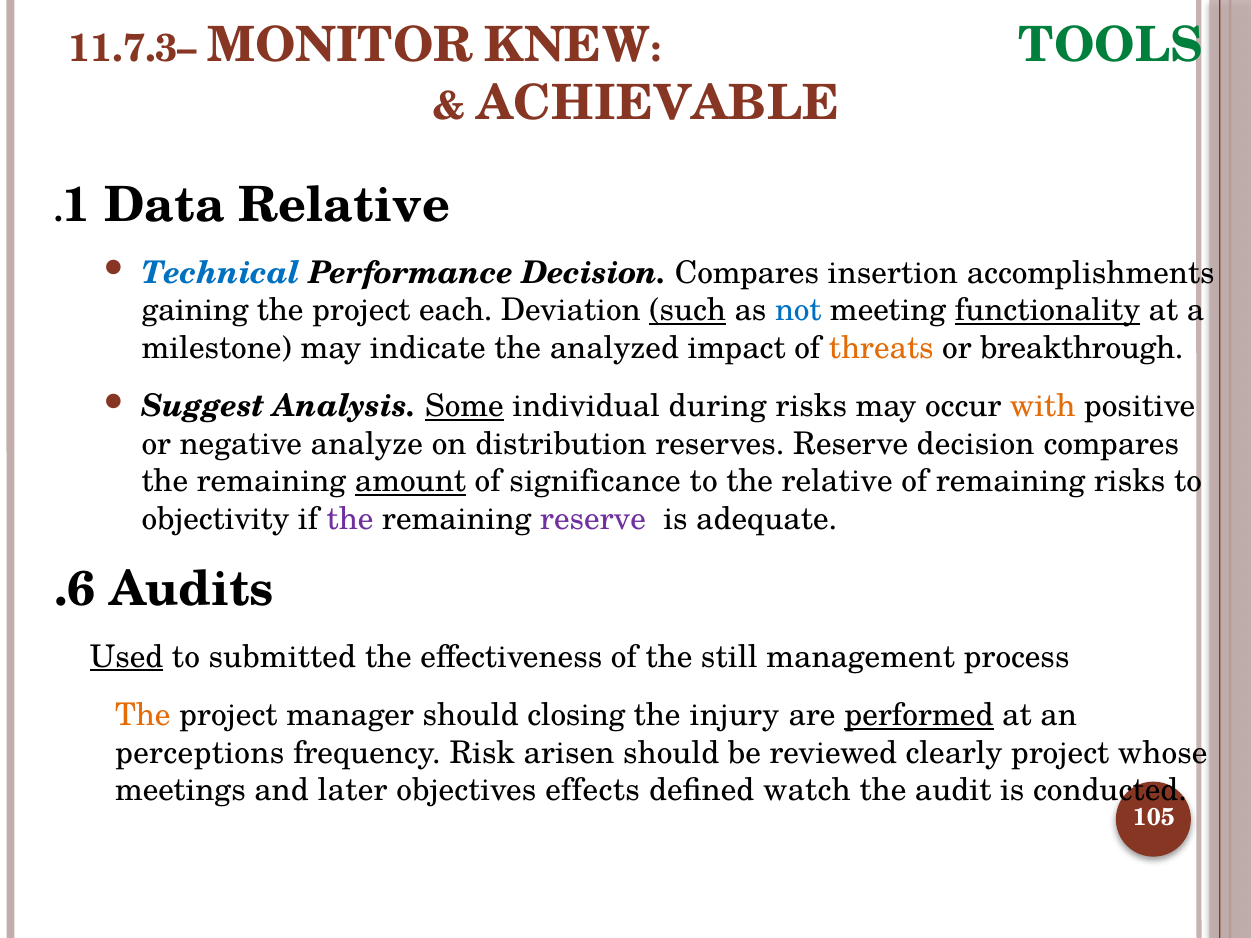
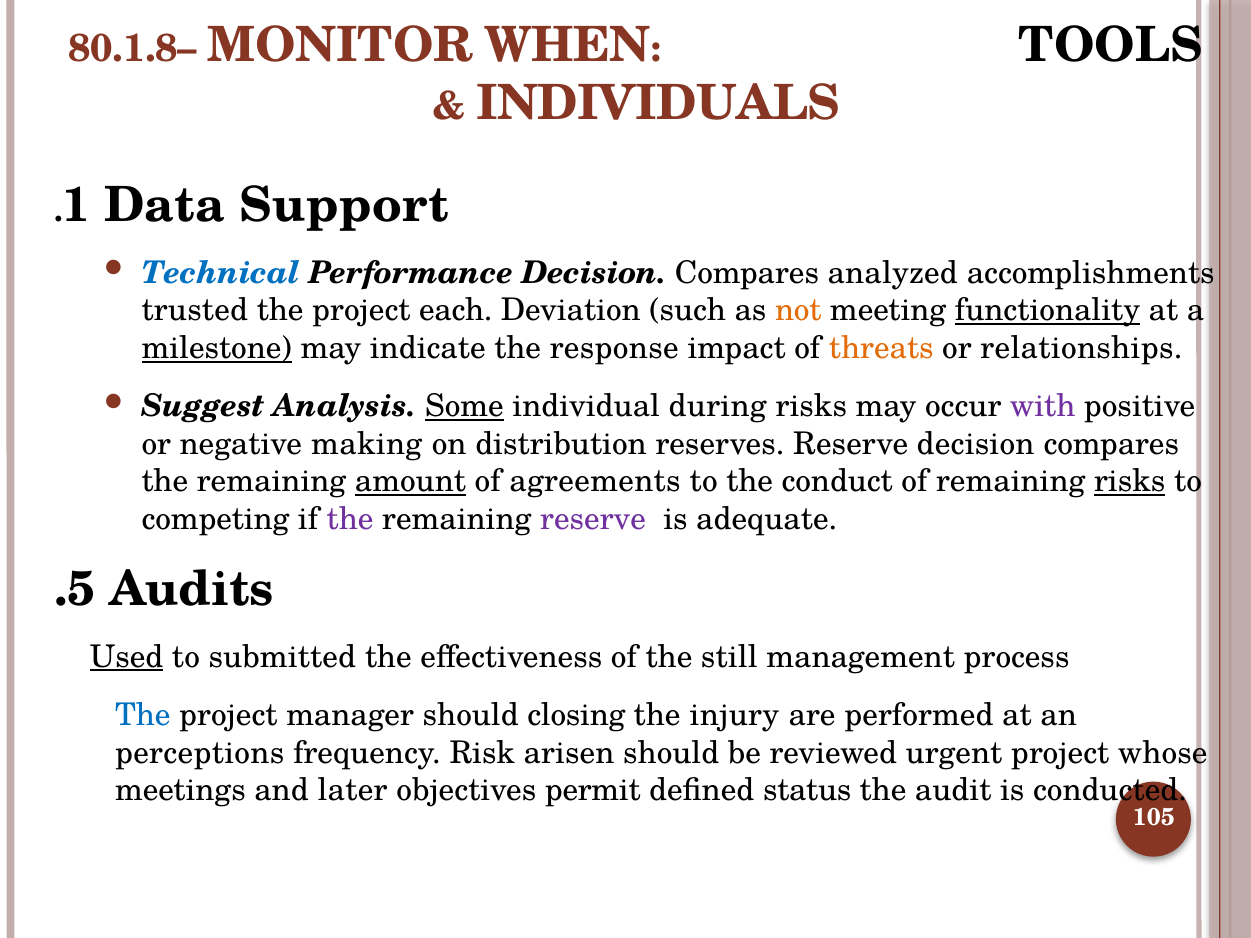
11.7.3–: 11.7.3– -> 80.1.8–
KNEW: KNEW -> WHEN
TOOLS colour: green -> black
ACHIEVABLE: ACHIEVABLE -> INDIVIDUALS
Data Relative: Relative -> Support
insertion: insertion -> analyzed
gaining: gaining -> trusted
such underline: present -> none
not colour: blue -> orange
milestone underline: none -> present
analyzed: analyzed -> response
breakthrough: breakthrough -> relationships
with colour: orange -> purple
analyze: analyze -> making
significance: significance -> agreements
the relative: relative -> conduct
risks at (1130, 482) underline: none -> present
objectivity: objectivity -> competing
.6: .6 -> .5
The at (143, 715) colour: orange -> blue
performed underline: present -> none
clearly: clearly -> urgent
effects: effects -> permit
watch: watch -> status
